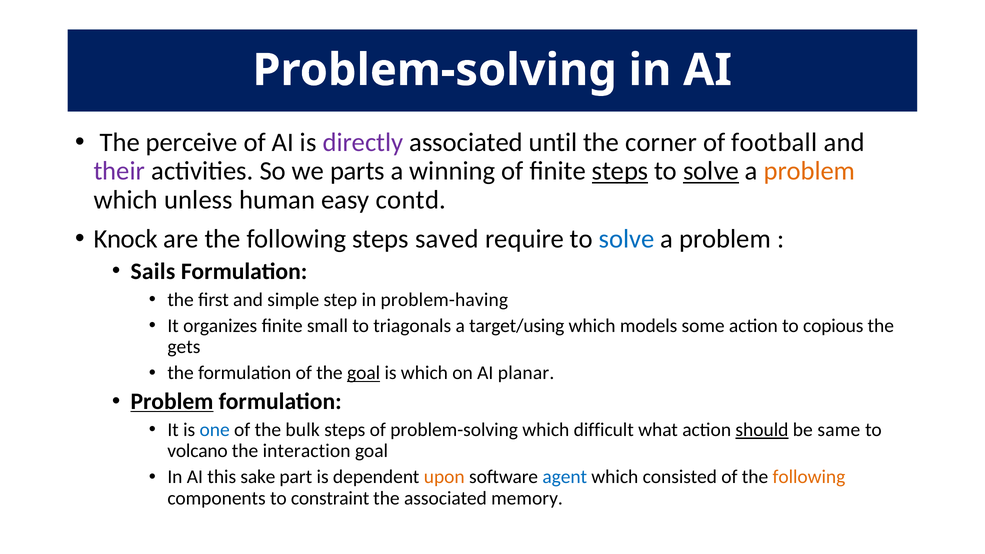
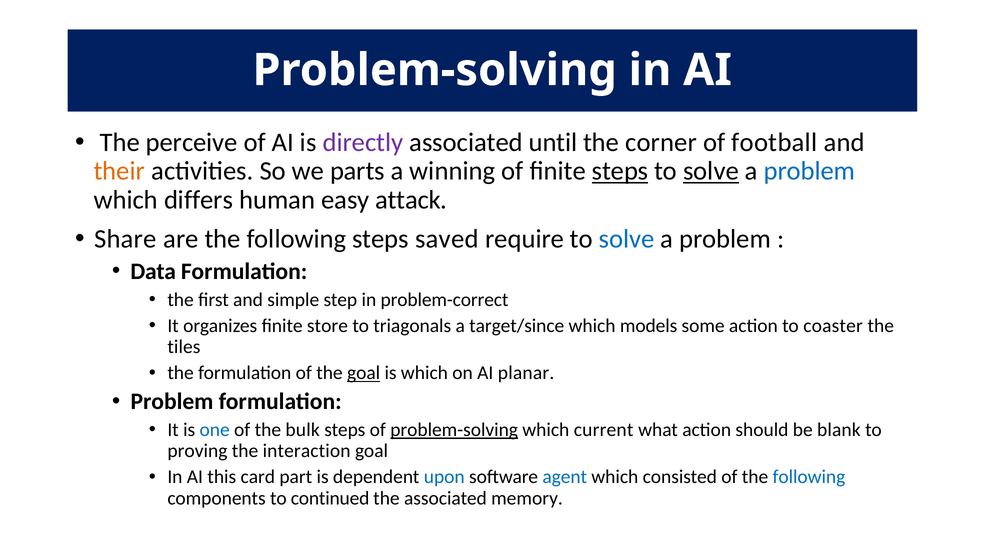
their colour: purple -> orange
problem at (809, 171) colour: orange -> blue
unless: unless -> differs
contd: contd -> attack
Knock: Knock -> Share
Sails: Sails -> Data
problem-having: problem-having -> problem-correct
small: small -> store
target/using: target/using -> target/since
copious: copious -> coaster
gets: gets -> tiles
Problem at (172, 401) underline: present -> none
problem-solving at (454, 430) underline: none -> present
difficult: difficult -> current
should underline: present -> none
same: same -> blank
volcano: volcano -> proving
sake: sake -> card
upon colour: orange -> blue
following at (809, 477) colour: orange -> blue
constraint: constraint -> continued
